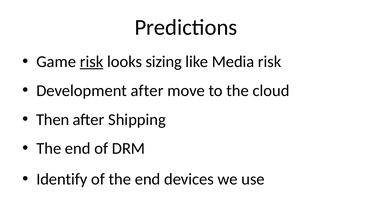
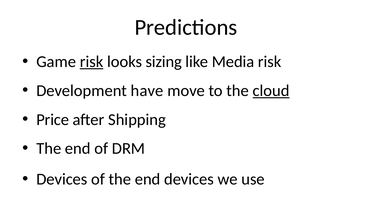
Development after: after -> have
cloud underline: none -> present
Then: Then -> Price
Identify at (62, 179): Identify -> Devices
